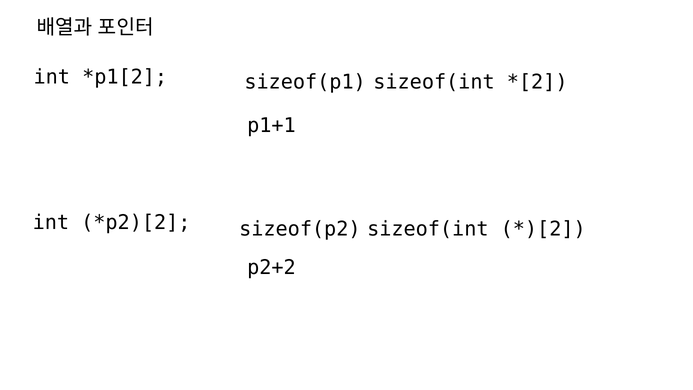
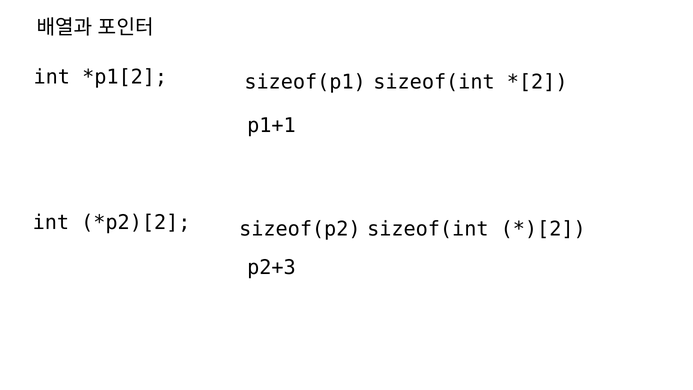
p2+2: p2+2 -> p2+3
